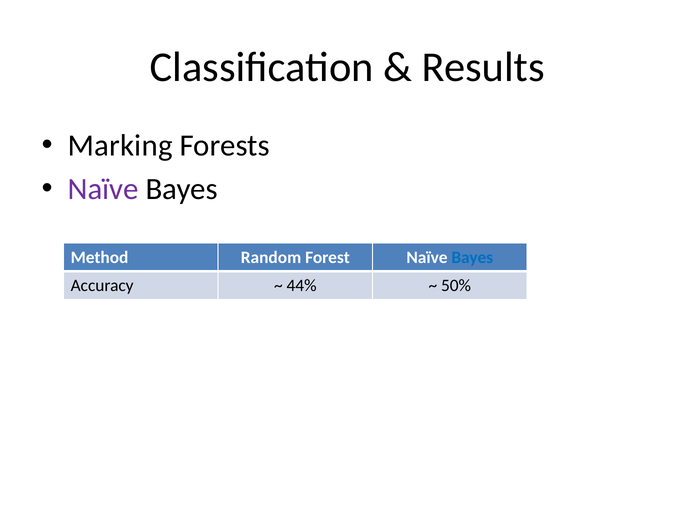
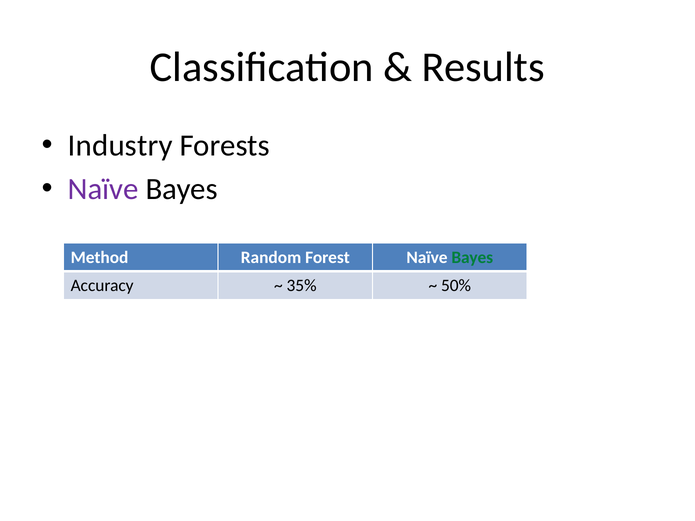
Marking: Marking -> Industry
Bayes at (472, 258) colour: blue -> green
44%: 44% -> 35%
